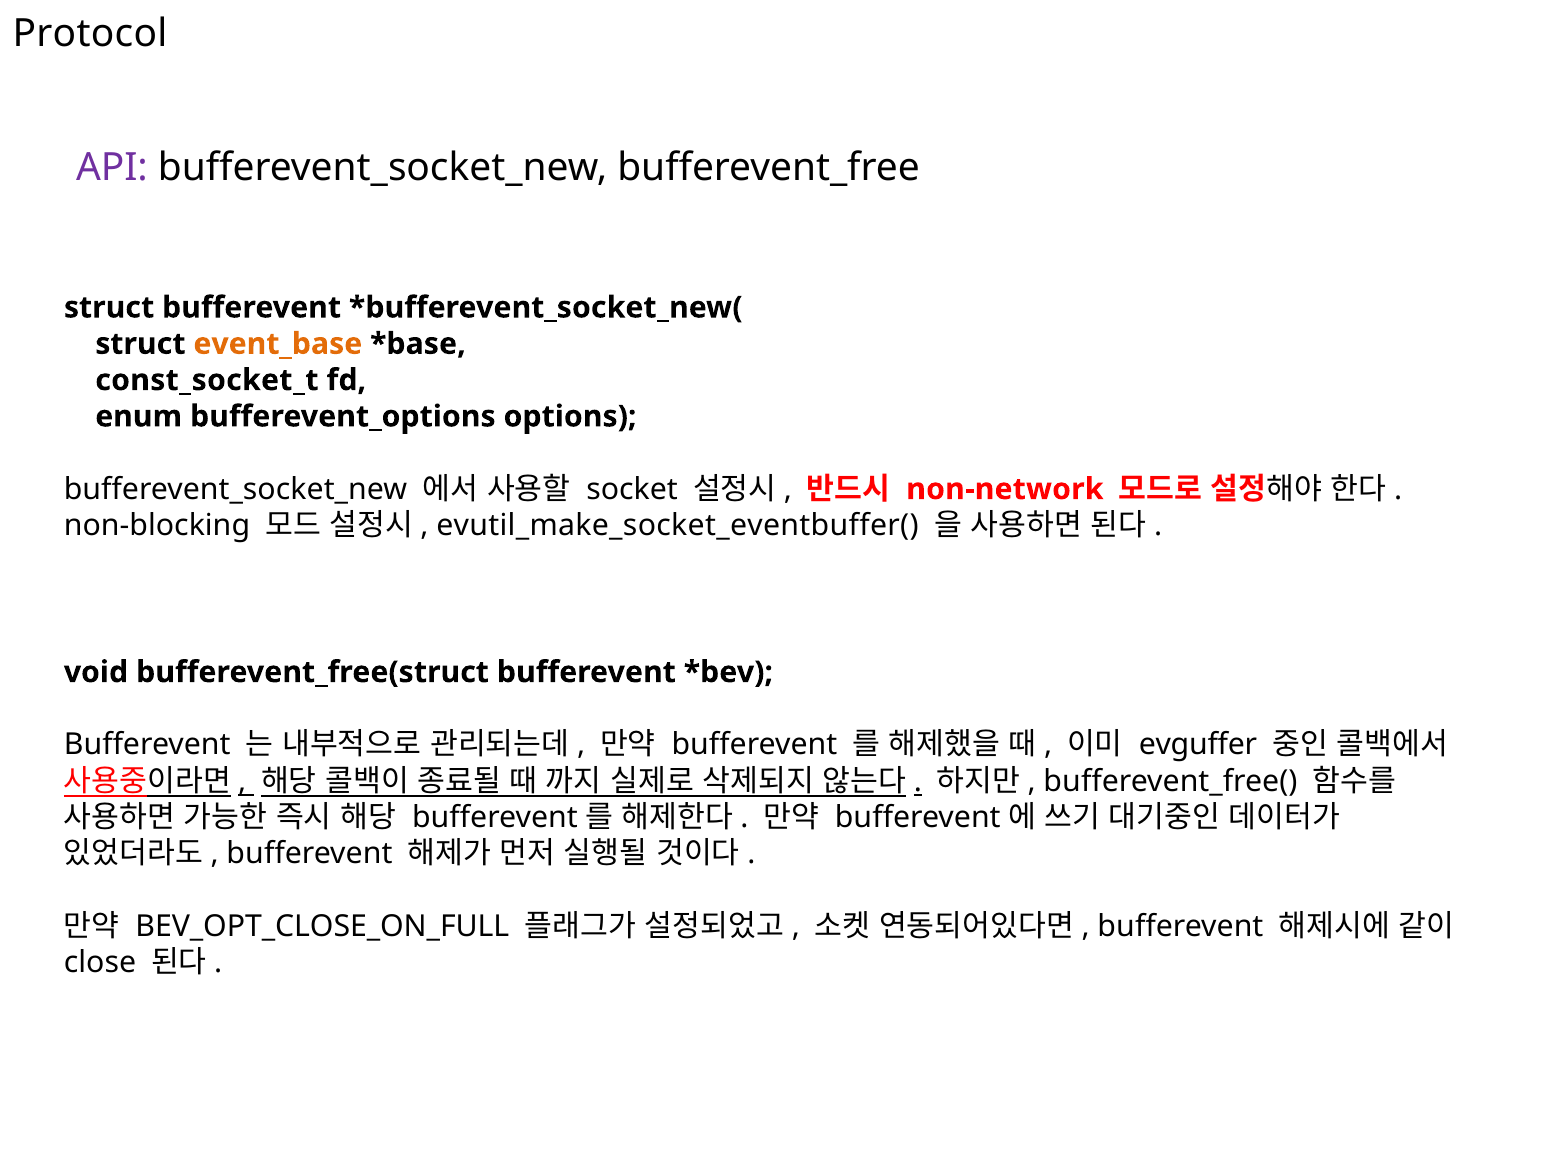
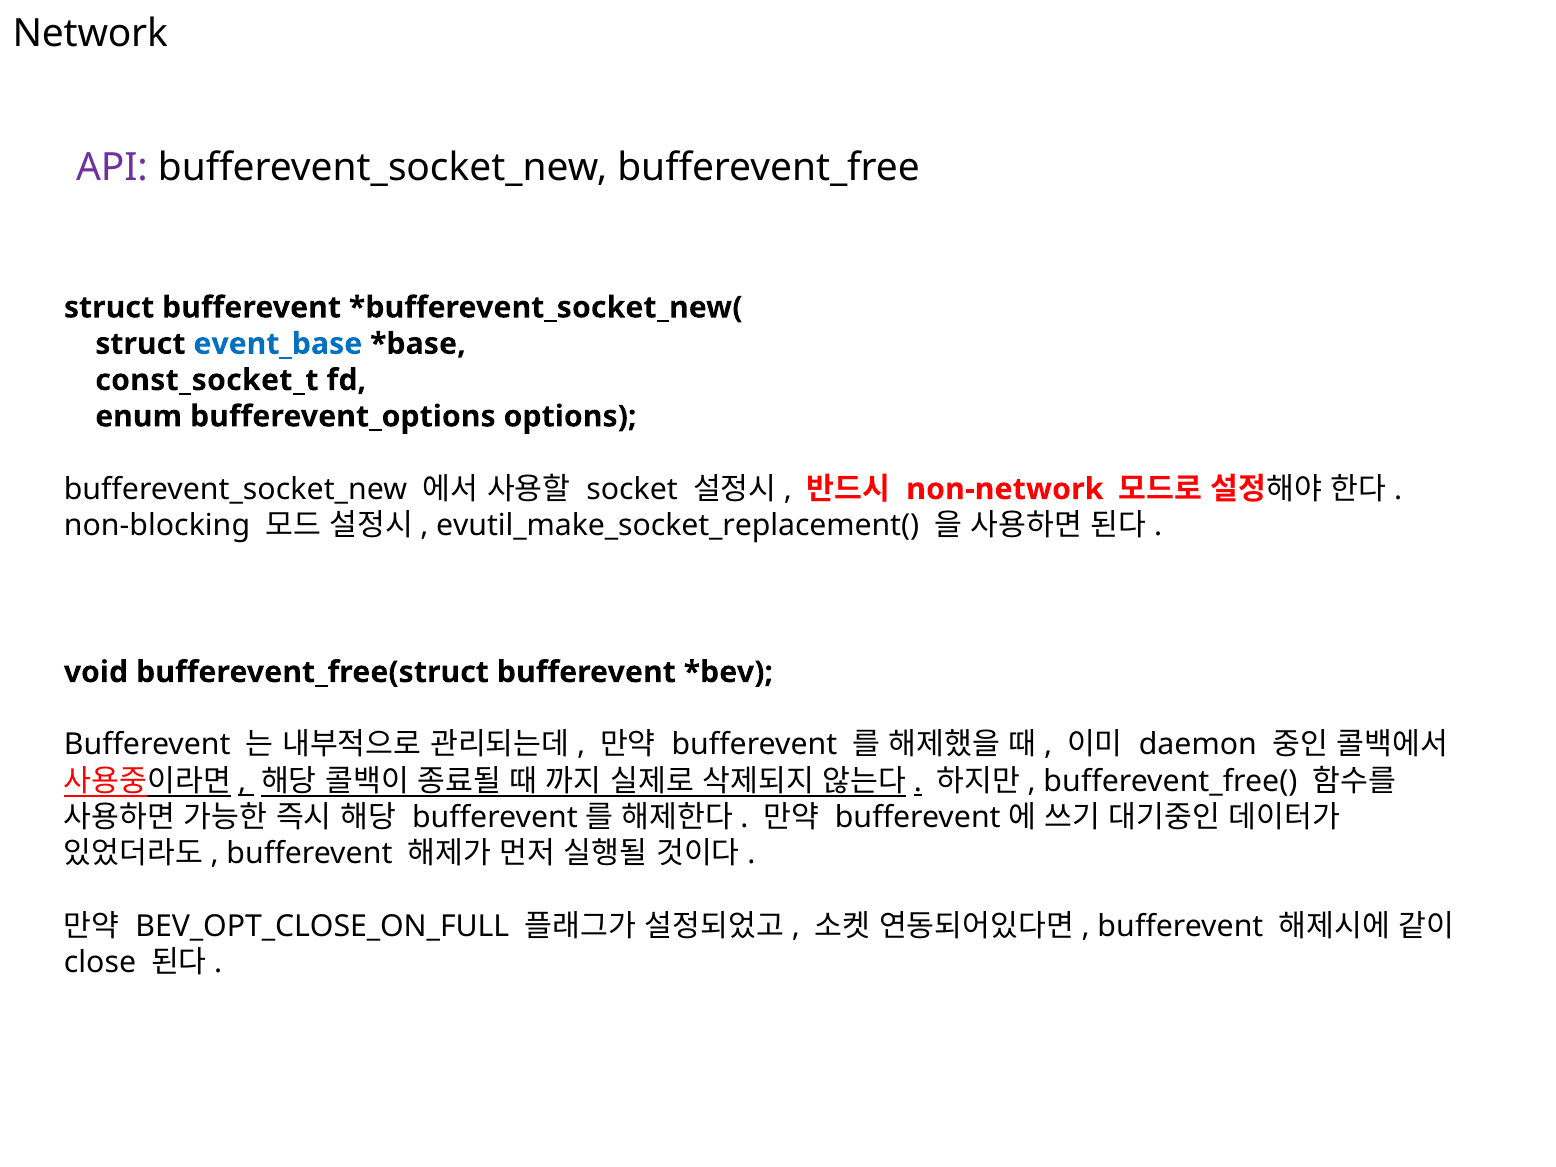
Protocol: Protocol -> Network
event_base colour: orange -> blue
evutil_make_socket_eventbuffer(: evutil_make_socket_eventbuffer( -> evutil_make_socket_replacement(
evguffer: evguffer -> daemon
